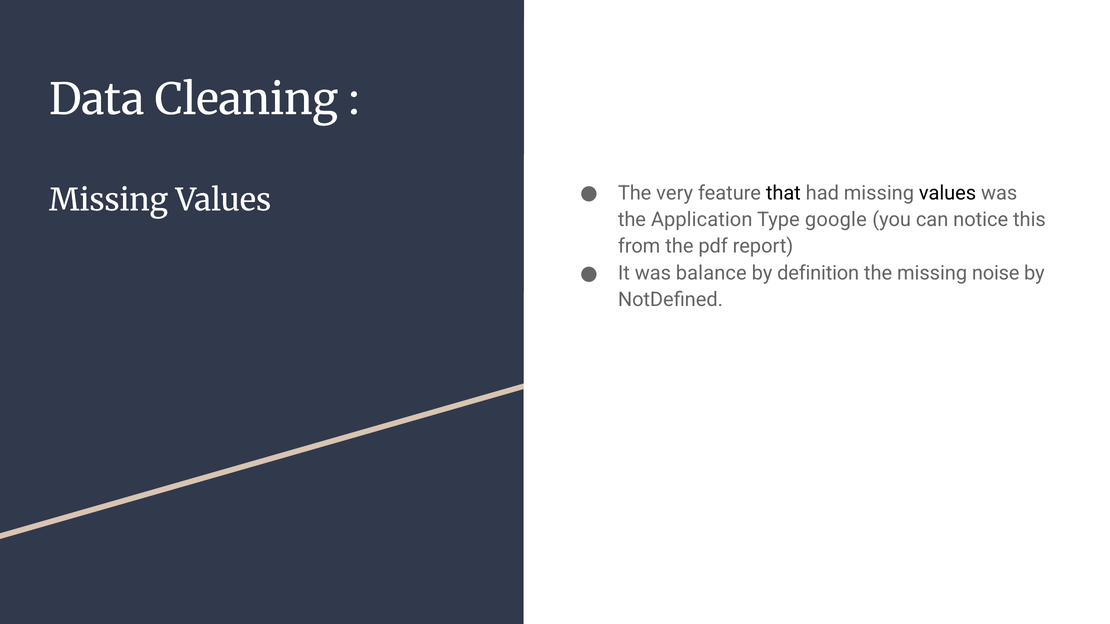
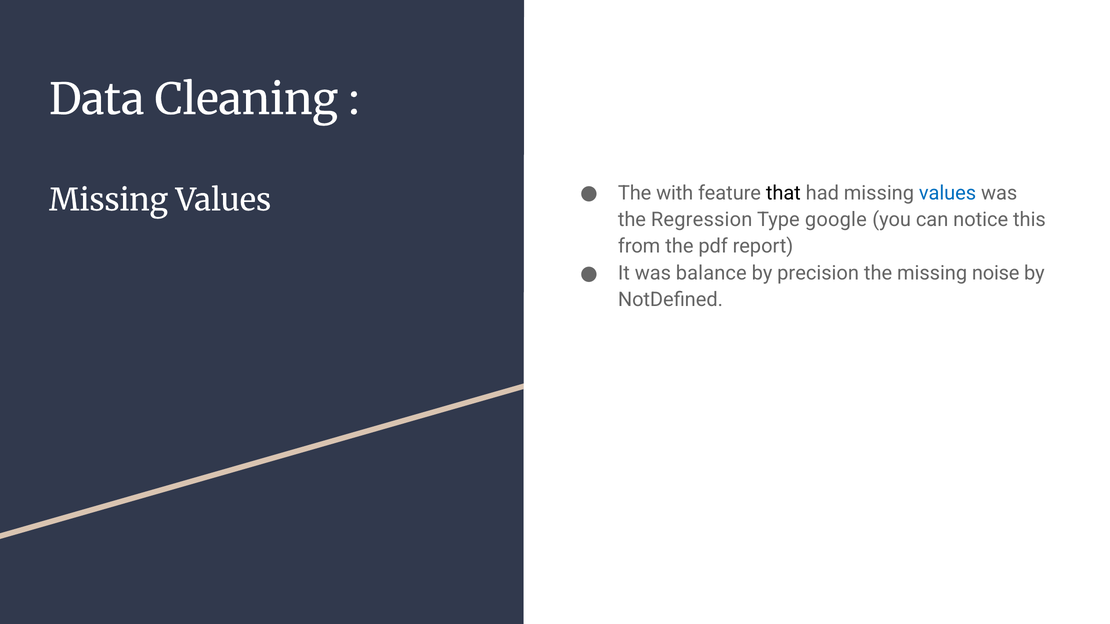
very: very -> with
values at (948, 193) colour: black -> blue
Application: Application -> Regression
definition: definition -> precision
